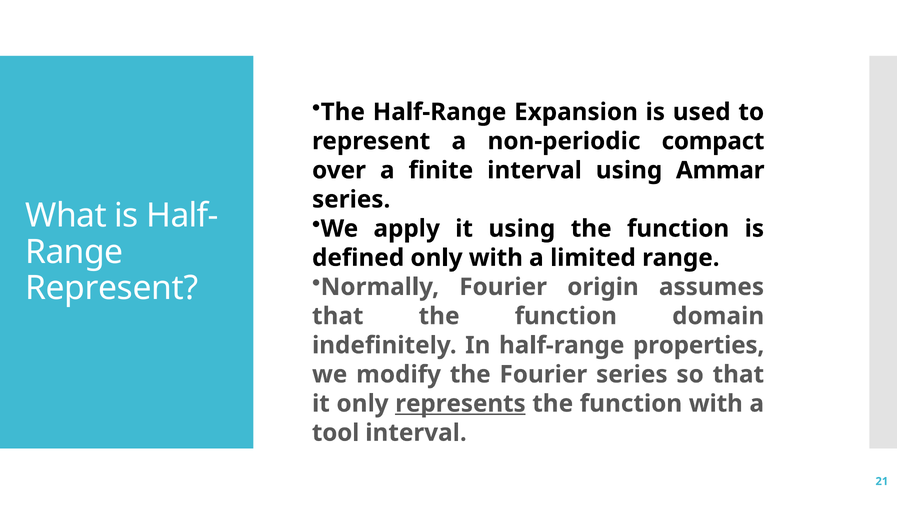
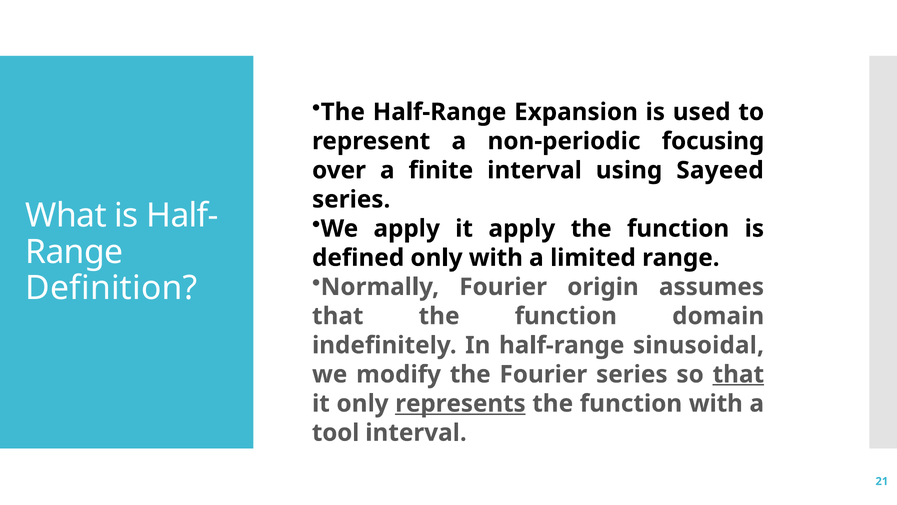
compact: compact -> focusing
Ammar: Ammar -> Sayeed
it using: using -> apply
Represent at (112, 288): Represent -> Definition
properties: properties -> sinusoidal
that at (738, 374) underline: none -> present
